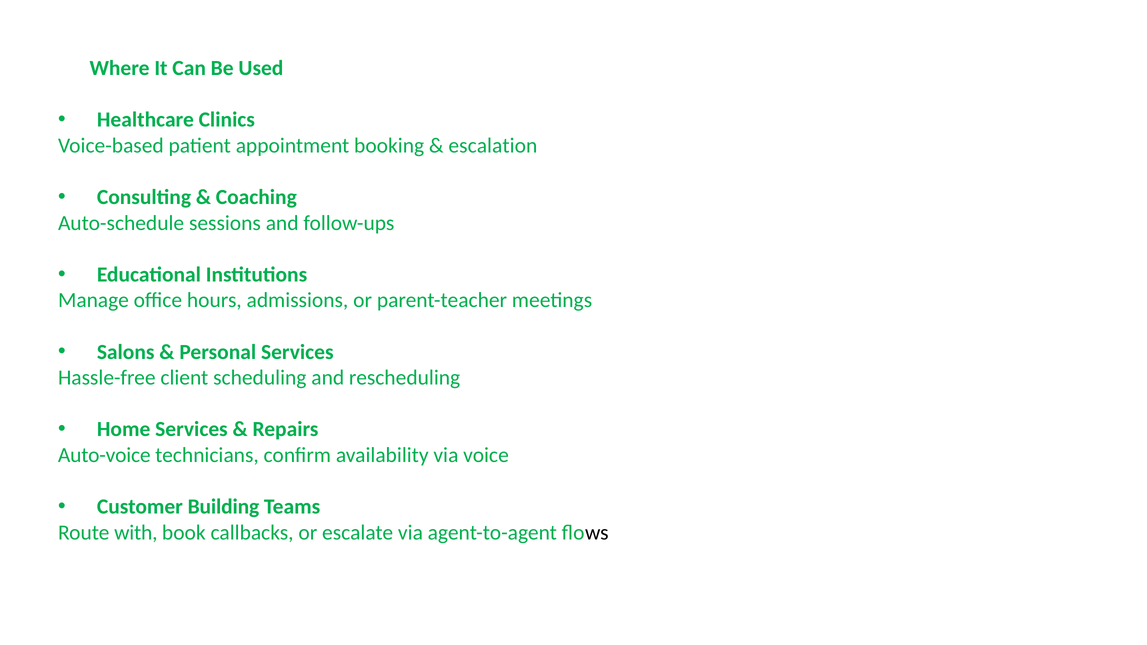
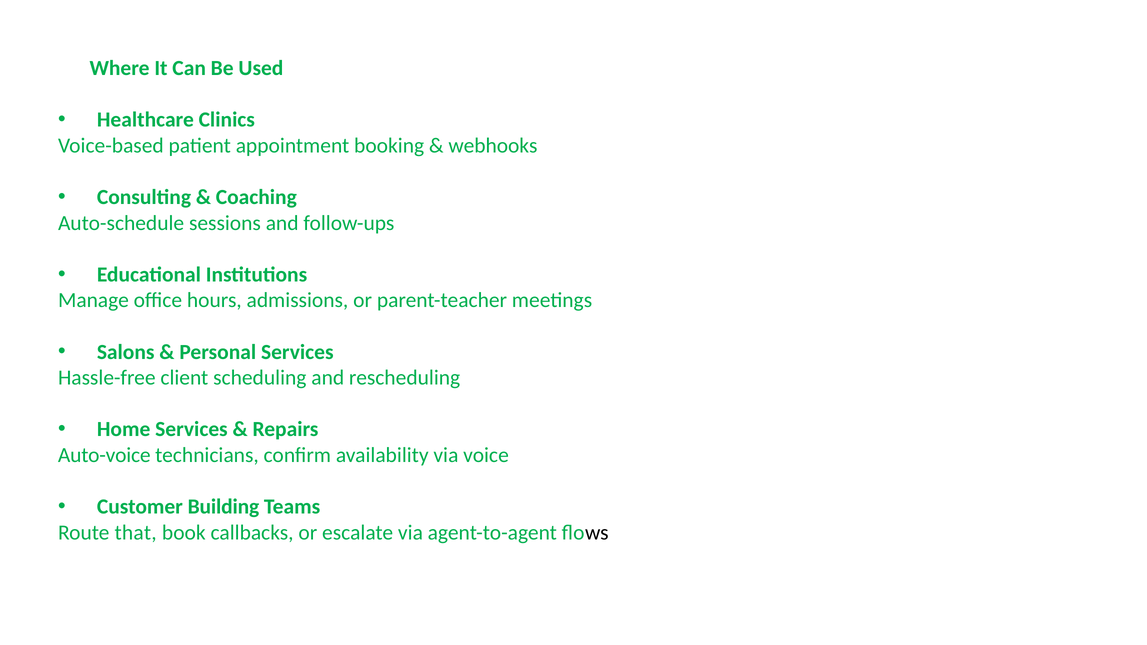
escalation: escalation -> webhooks
with: with -> that
